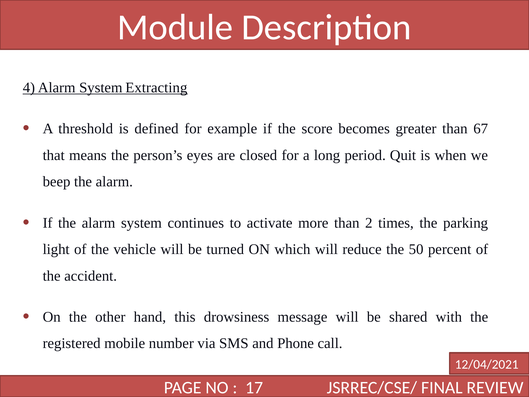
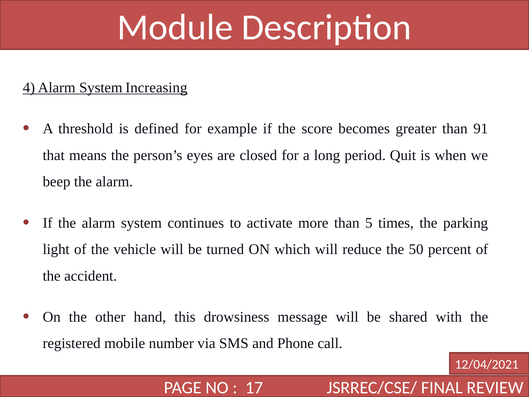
Extracting: Extracting -> Increasing
67: 67 -> 91
2: 2 -> 5
